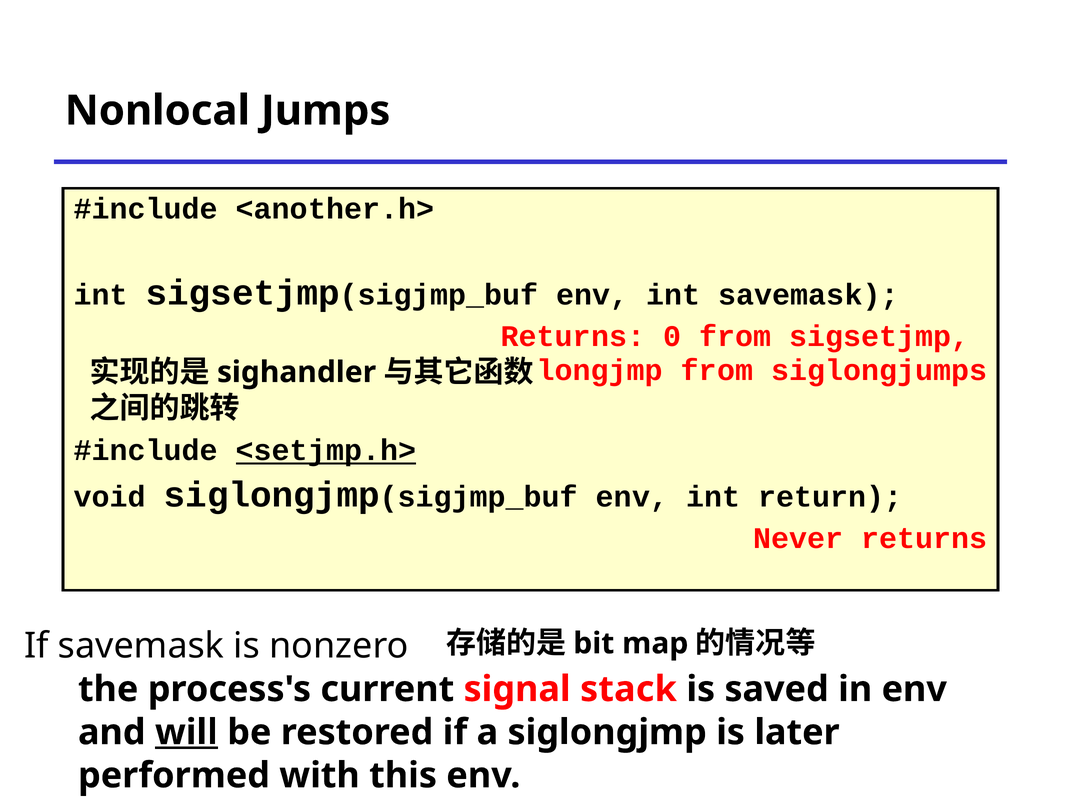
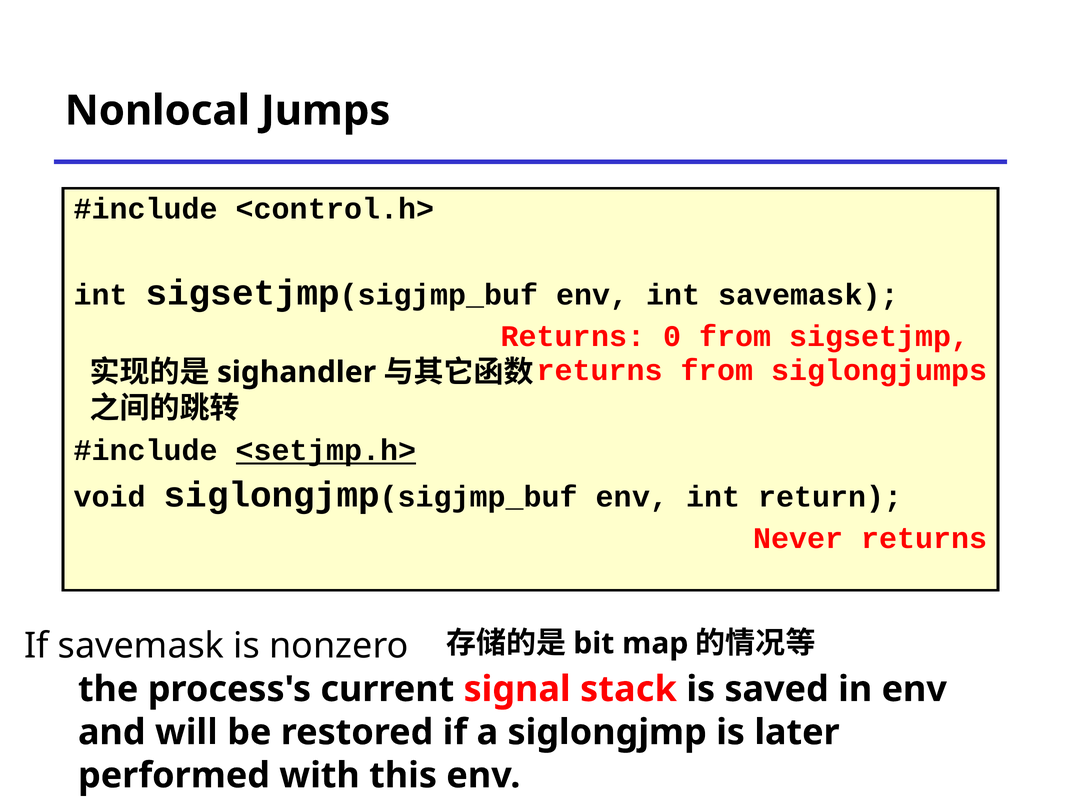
<another.h>: <another.h> -> <control.h>
longjmp at (600, 371): longjmp -> returns
will underline: present -> none
